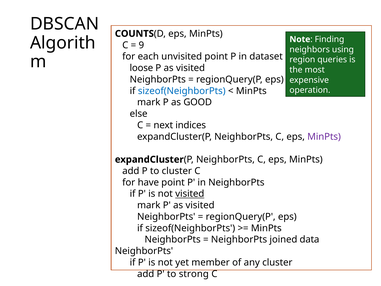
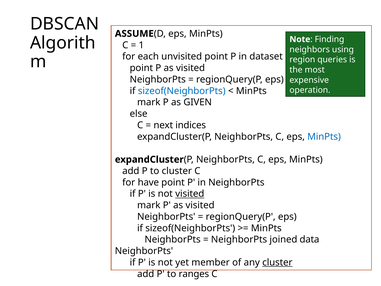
COUNTS: COUNTS -> ASSUME
9: 9 -> 1
loose at (141, 68): loose -> point
GOOD: GOOD -> GIVEN
MinPts at (324, 137) colour: purple -> blue
cluster at (277, 262) underline: none -> present
strong: strong -> ranges
